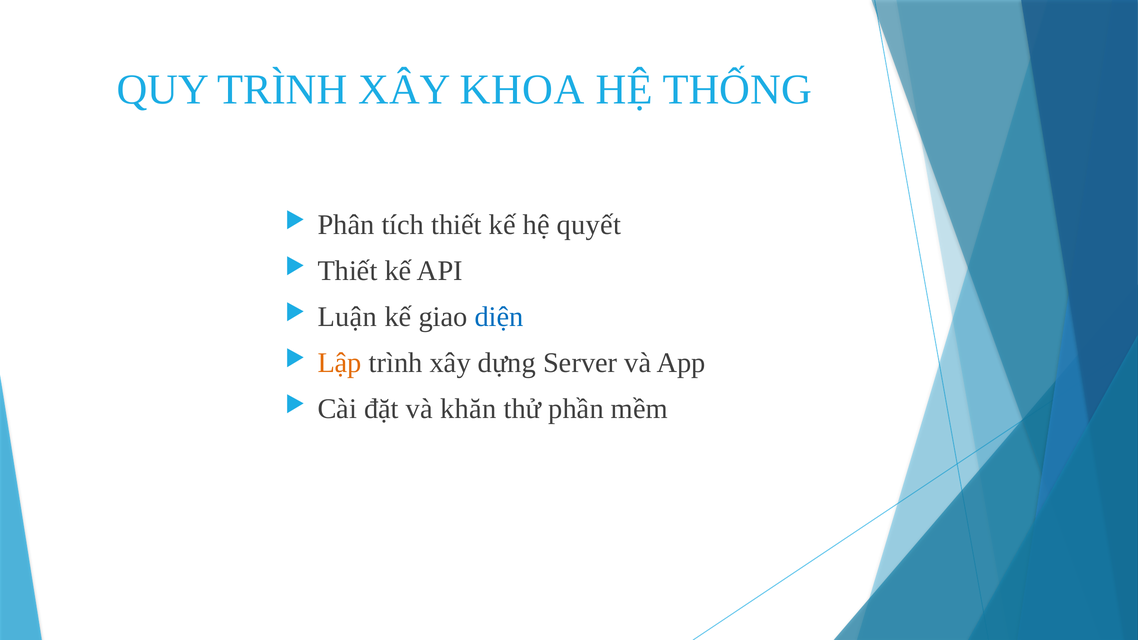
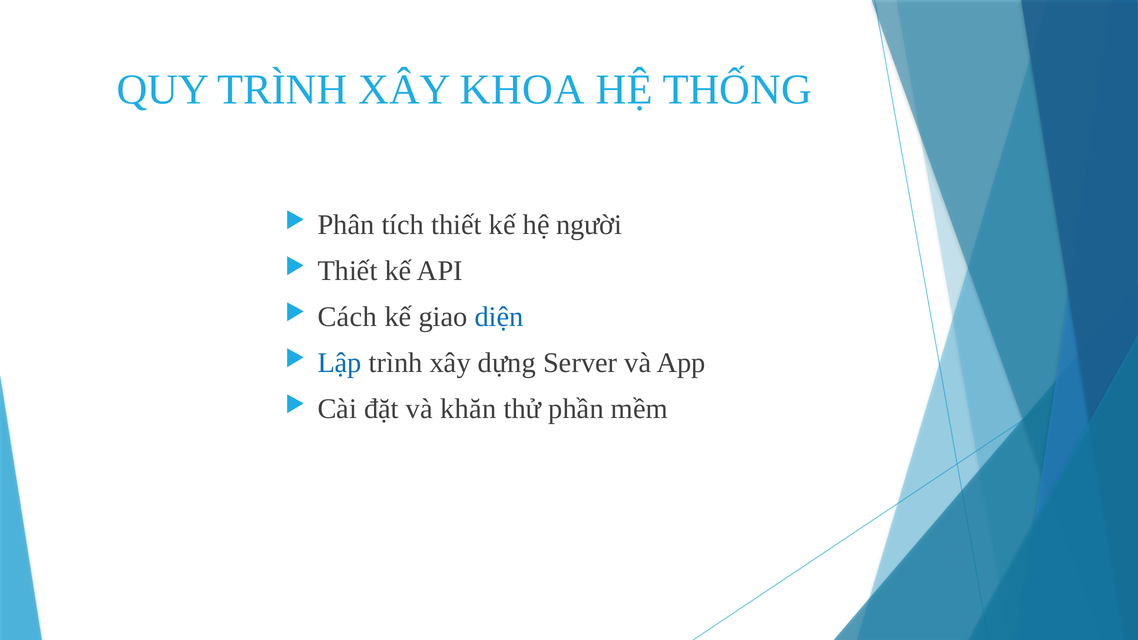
quyết: quyết -> người
Luận: Luận -> Cách
Lập colour: orange -> blue
